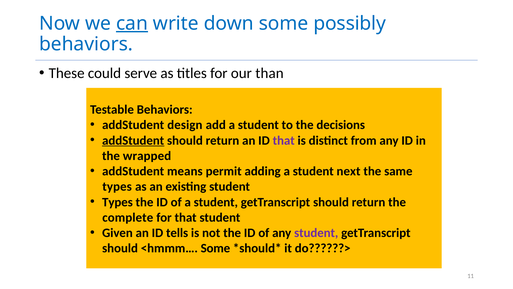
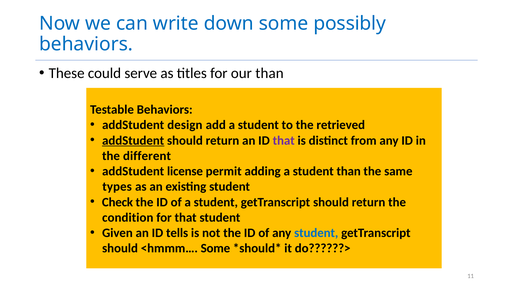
can underline: present -> none
decisions: decisions -> retrieved
wrapped: wrapped -> different
means: means -> license
student next: next -> than
Types at (117, 202): Types -> Check
complete: complete -> condition
student at (316, 233) colour: purple -> blue
